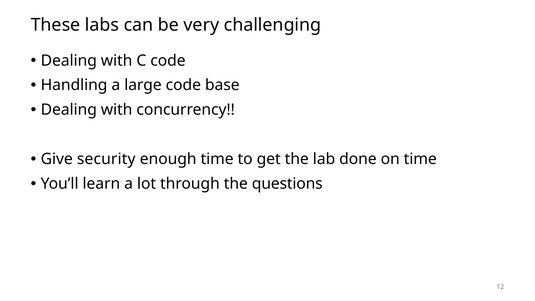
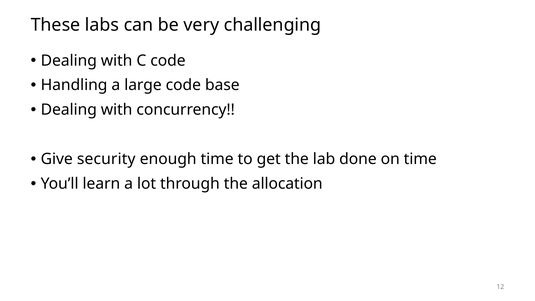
questions: questions -> allocation
